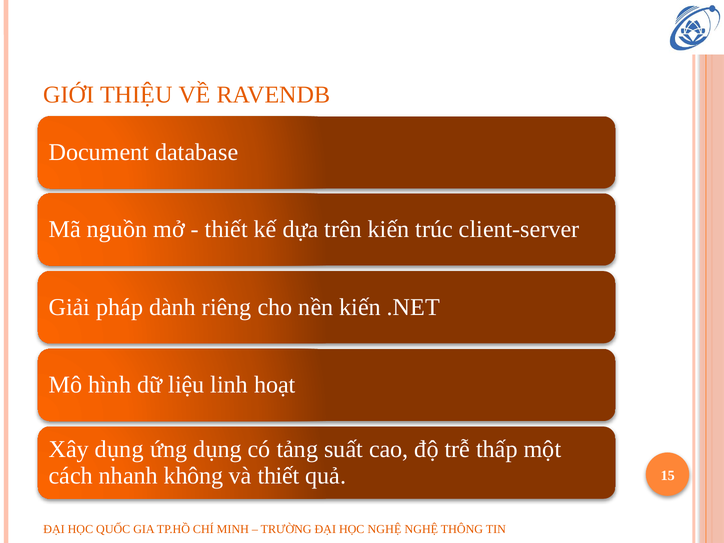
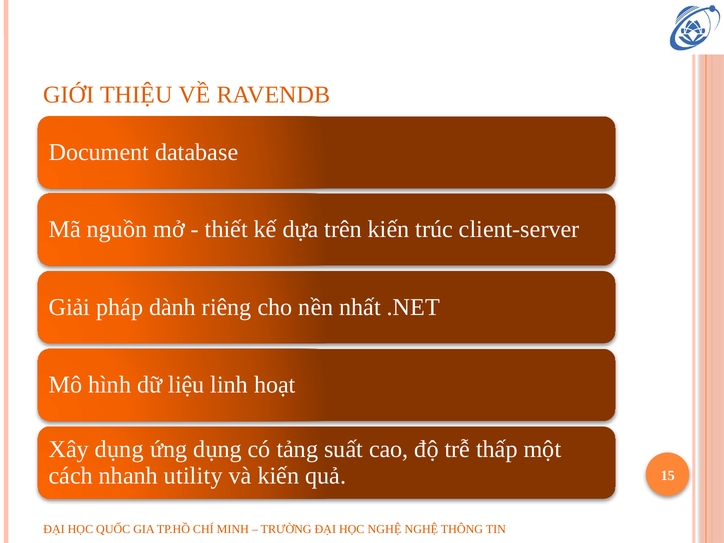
kiến at (360, 307): kiến -> nhất
không: không -> utility
và thiết: thiết -> kiến
